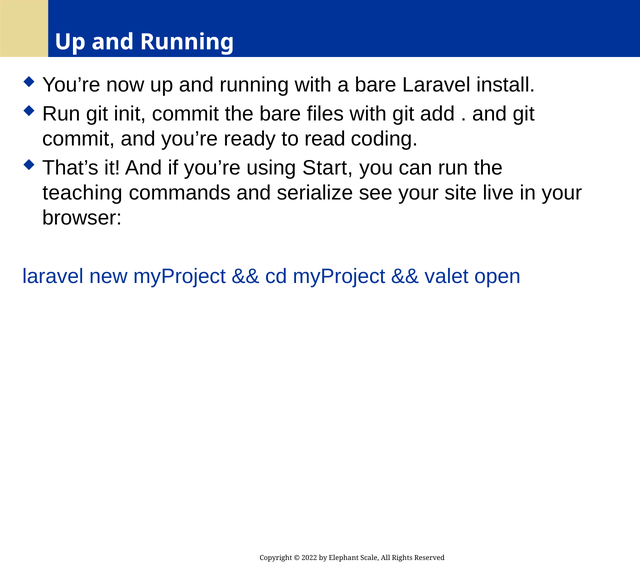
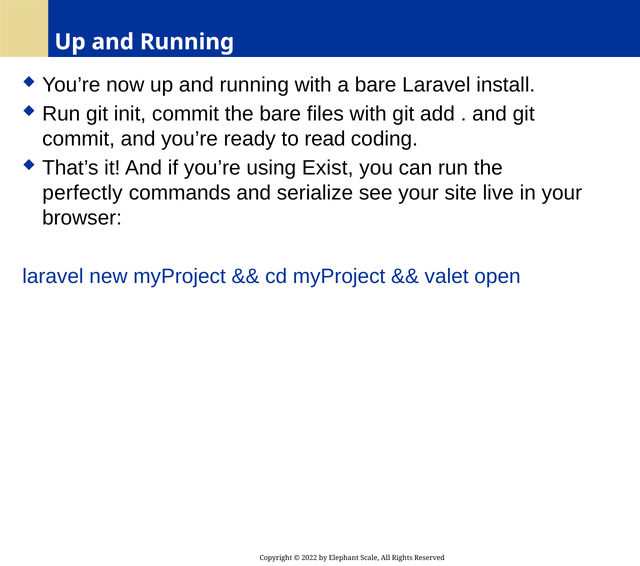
Start: Start -> Exist
teaching: teaching -> perfectly
